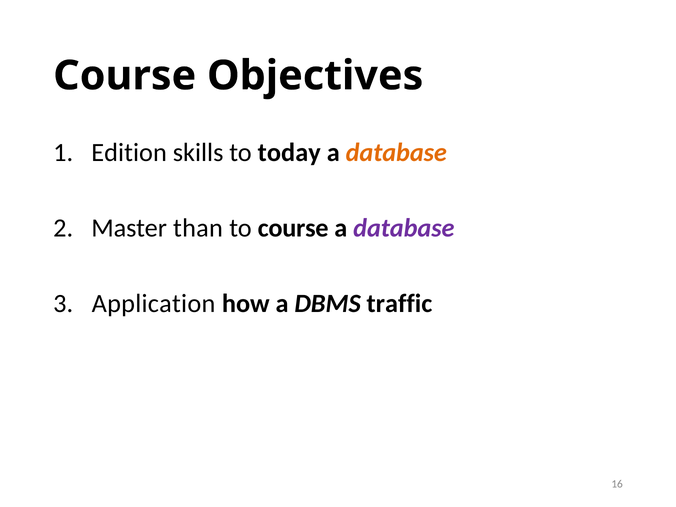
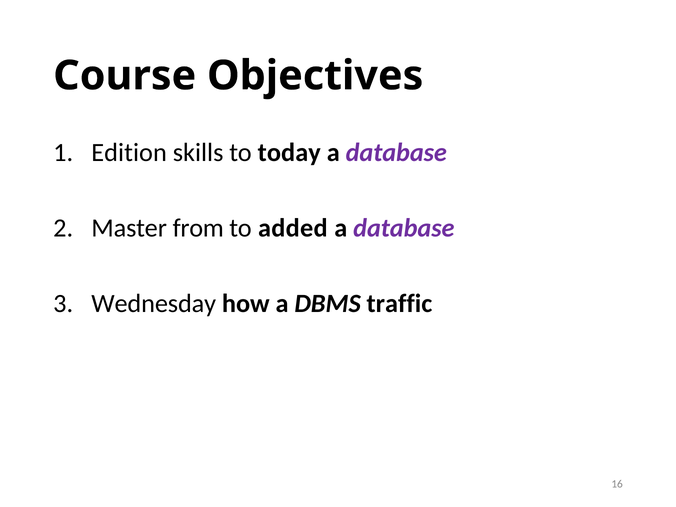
database at (396, 152) colour: orange -> purple
than: than -> from
to course: course -> added
Application: Application -> Wednesday
